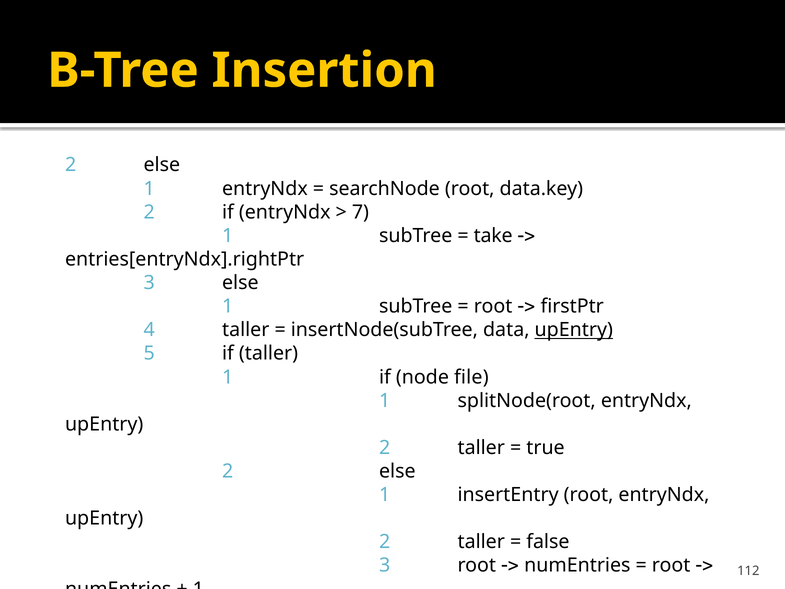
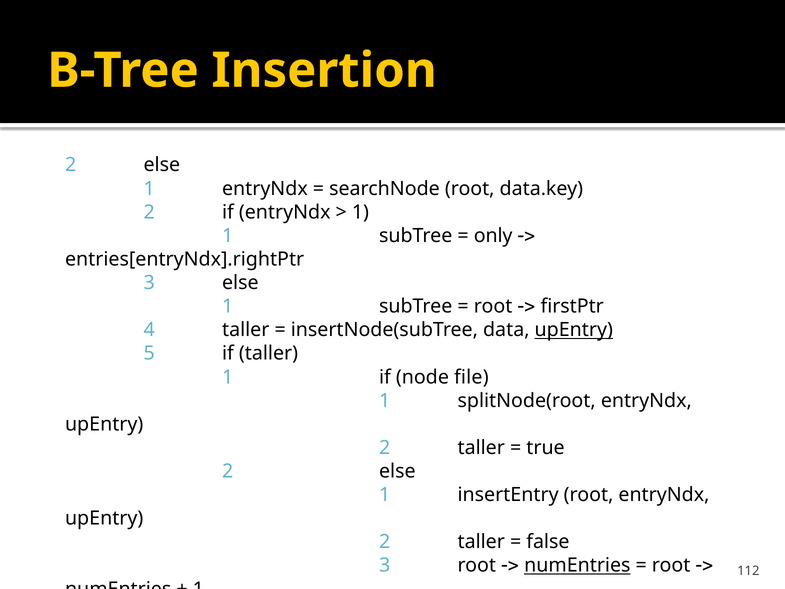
7 at (360, 212): 7 -> 1
take: take -> only
numEntries at (577, 565) underline: none -> present
